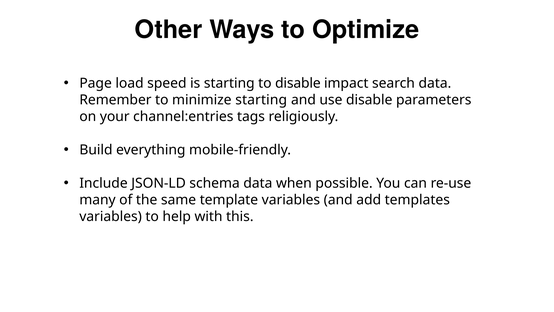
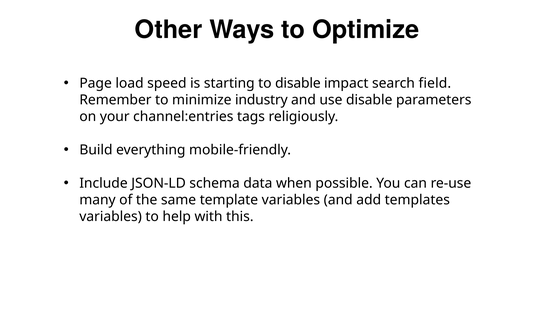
search data: data -> field
minimize starting: starting -> industry
